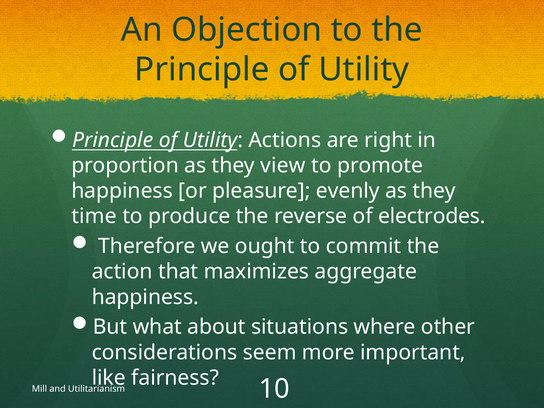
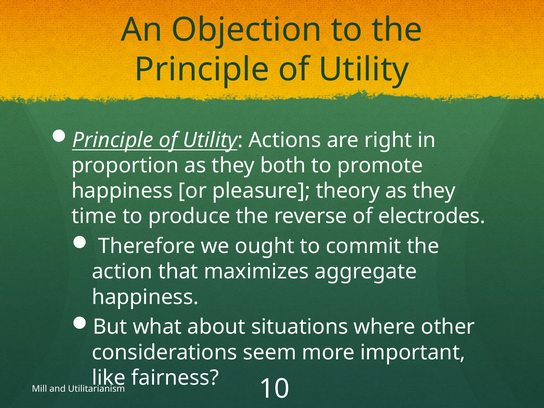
view: view -> both
evenly: evenly -> theory
